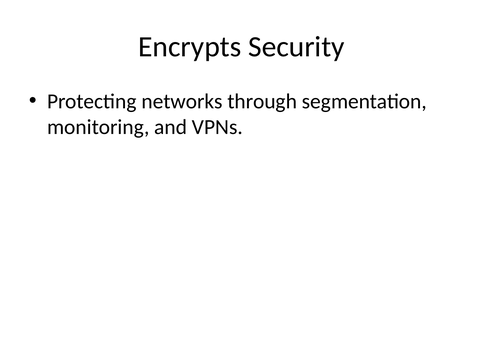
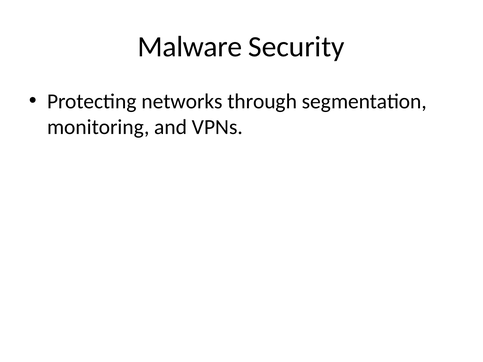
Encrypts: Encrypts -> Malware
